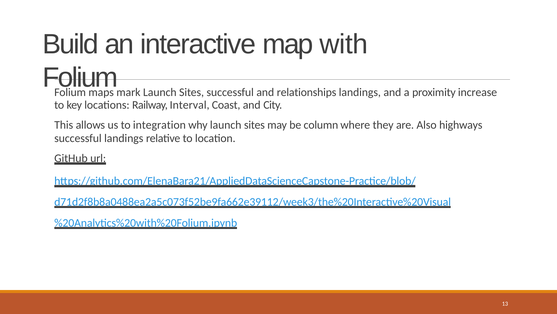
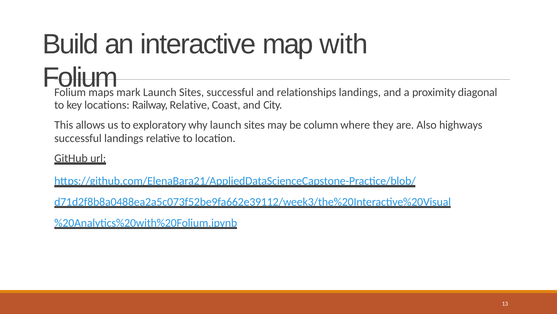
increase: increase -> diagonal
Railway Interval: Interval -> Relative
integration: integration -> exploratory
